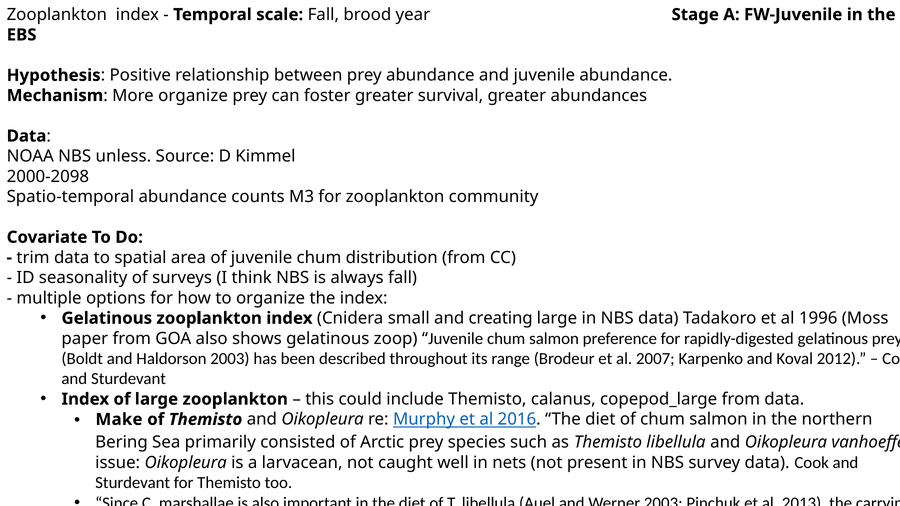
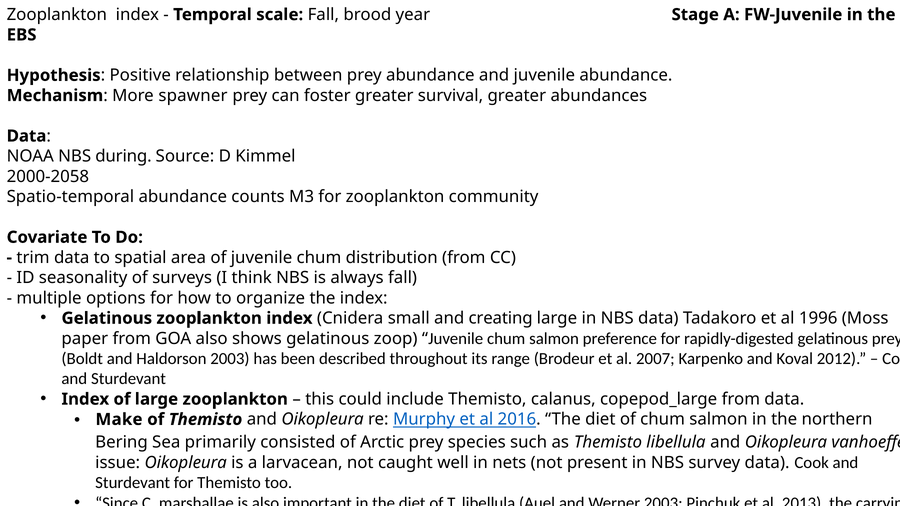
More organize: organize -> spawner
NBS unless: unless -> during
2000-2098: 2000-2098 -> 2000-2058
